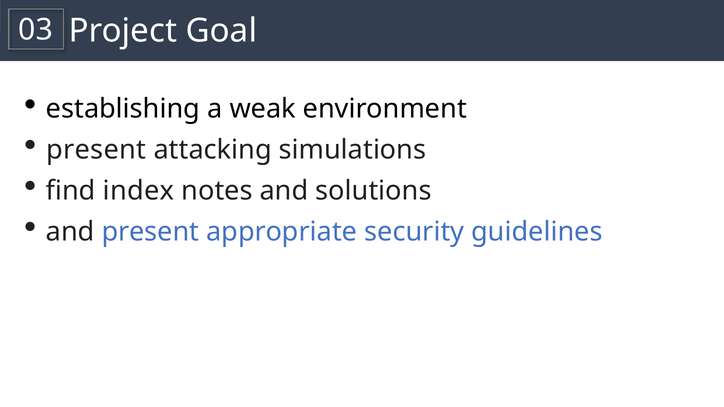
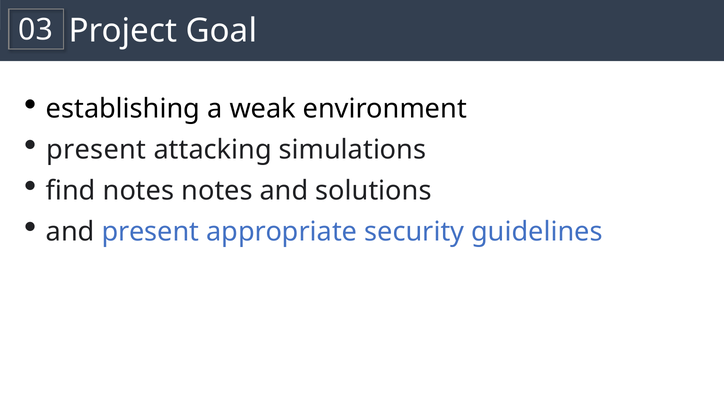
find index: index -> notes
